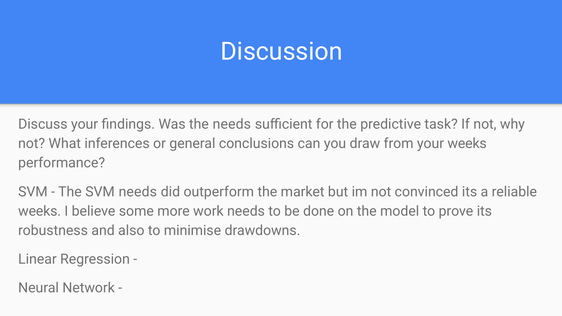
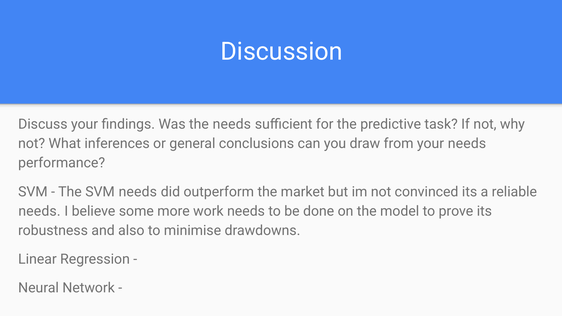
your weeks: weeks -> needs
weeks at (40, 211): weeks -> needs
